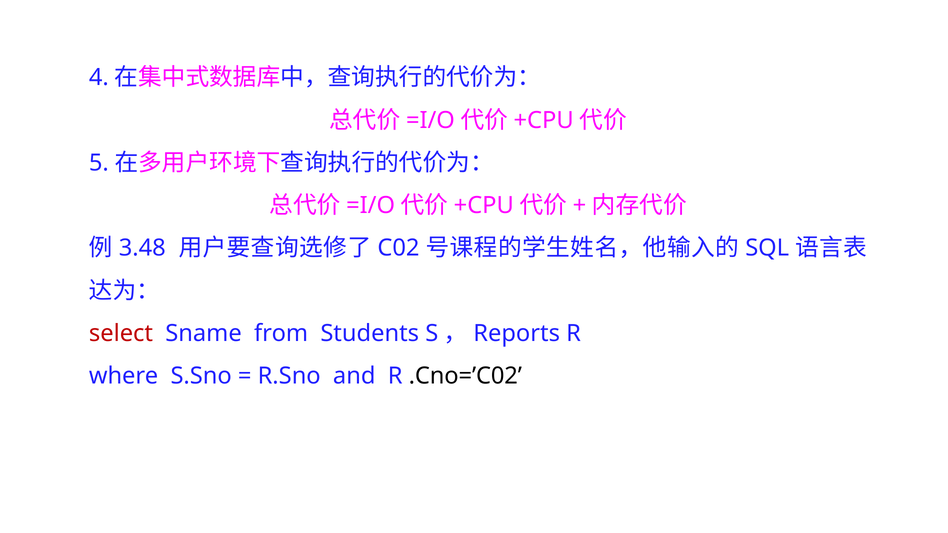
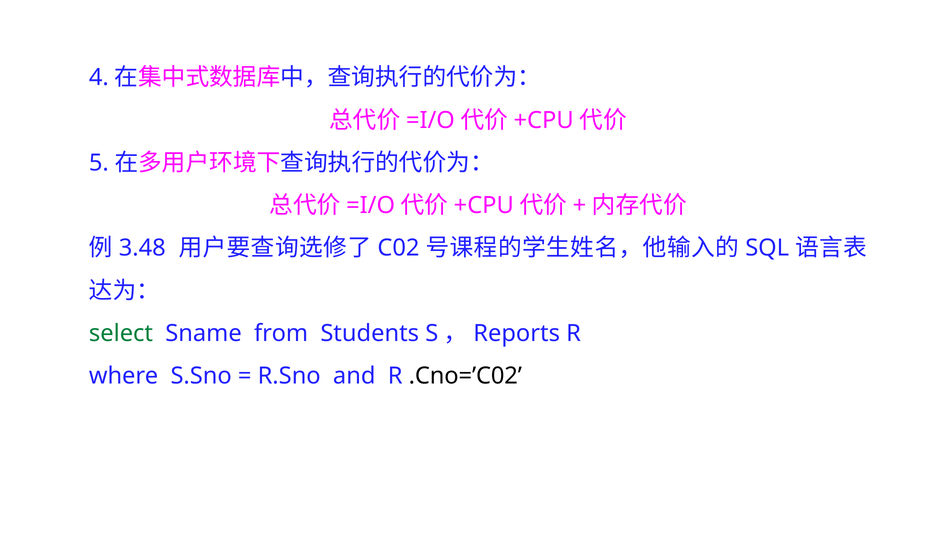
select colour: red -> green
